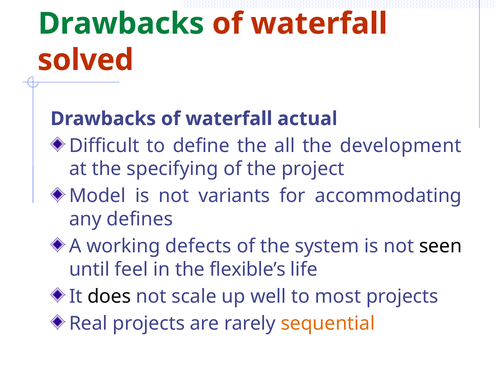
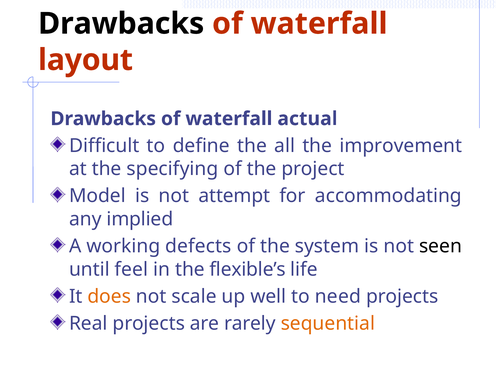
Drawbacks at (121, 24) colour: green -> black
solved: solved -> layout
development: development -> improvement
variants: variants -> attempt
defines: defines -> implied
does colour: black -> orange
most: most -> need
